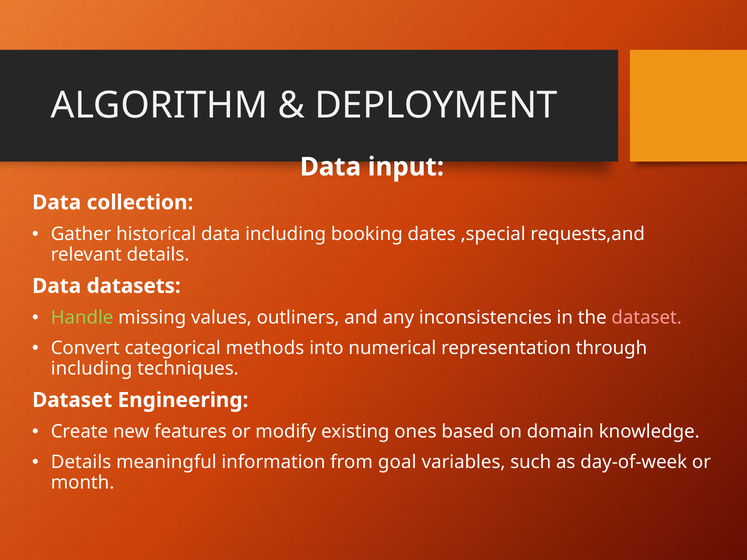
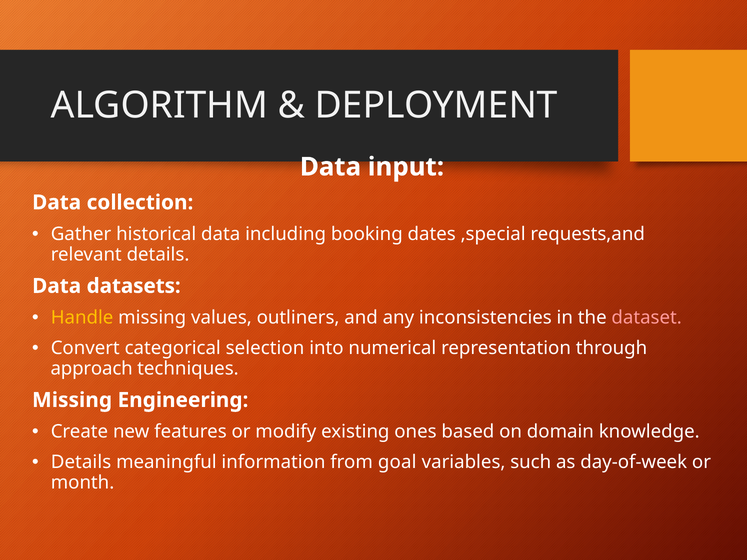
Handle colour: light green -> yellow
methods: methods -> selection
including at (92, 369): including -> approach
Dataset at (72, 400): Dataset -> Missing
